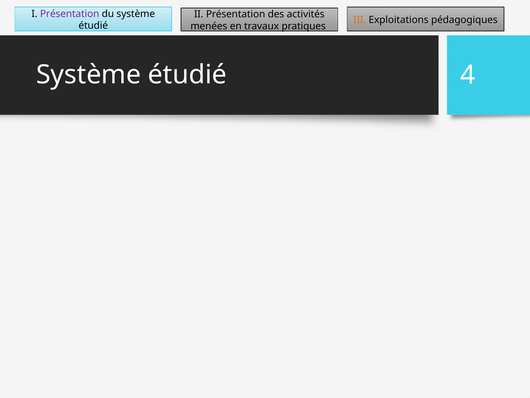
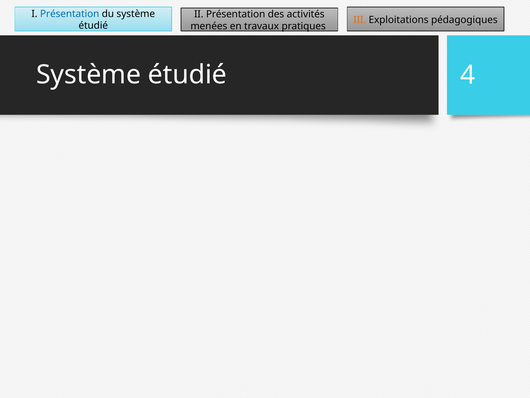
Présentation at (70, 14) colour: purple -> blue
